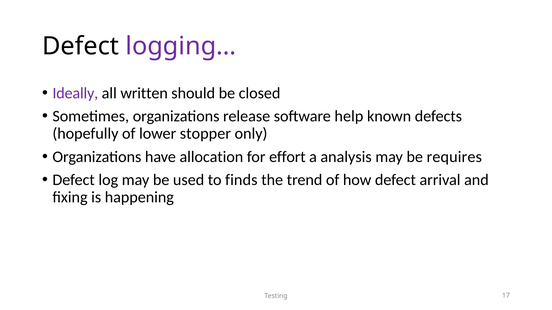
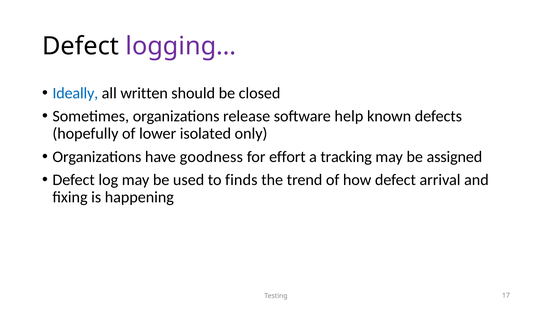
Ideally colour: purple -> blue
stopper: stopper -> isolated
allocation: allocation -> goodness
analysis: analysis -> tracking
requires: requires -> assigned
